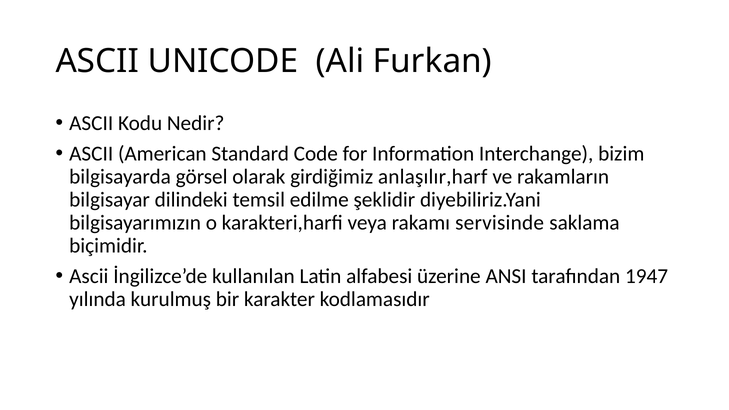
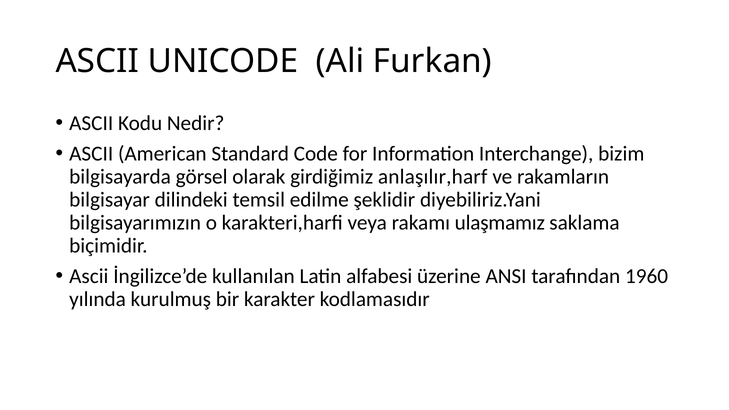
servisinde: servisinde -> ulaşmamız
1947: 1947 -> 1960
